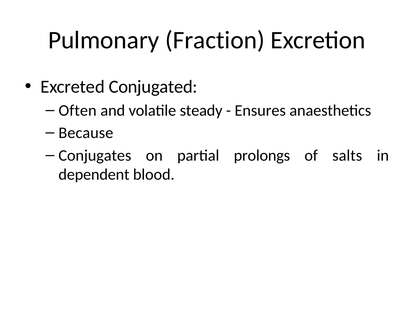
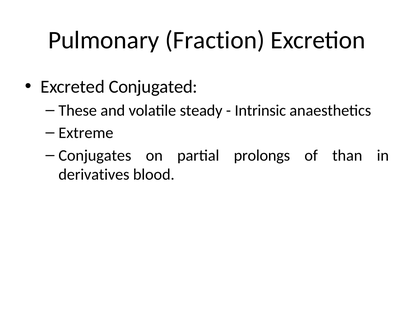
Often: Often -> These
Ensures: Ensures -> Intrinsic
Because: Because -> Extreme
salts: salts -> than
dependent: dependent -> derivatives
